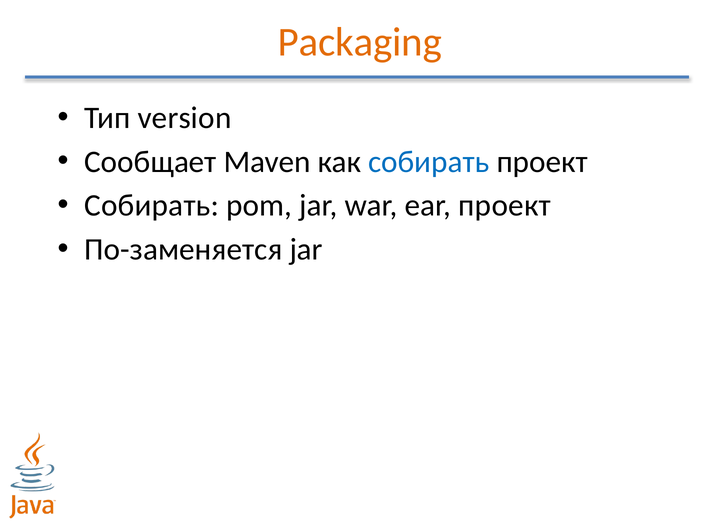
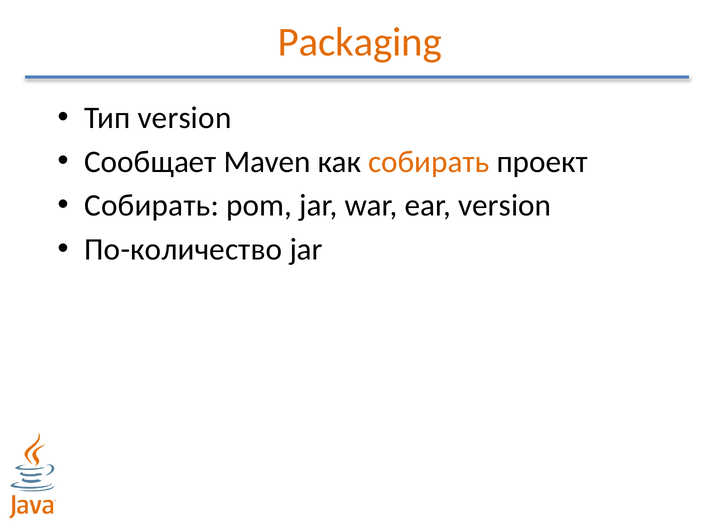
собирать at (429, 162) colour: blue -> orange
ear проект: проект -> version
По-заменяется: По-заменяется -> По-количество
